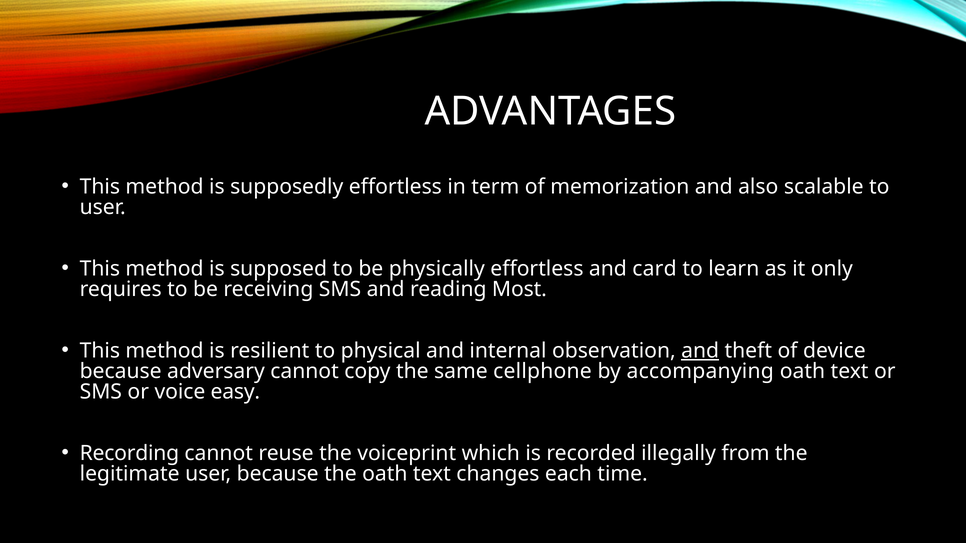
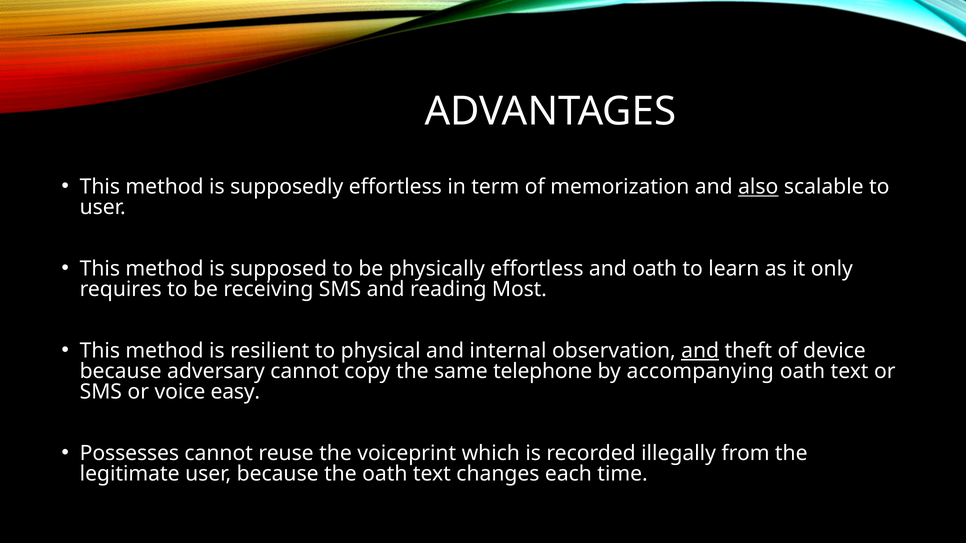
also underline: none -> present
and card: card -> oath
cellphone: cellphone -> telephone
Recording: Recording -> Possesses
